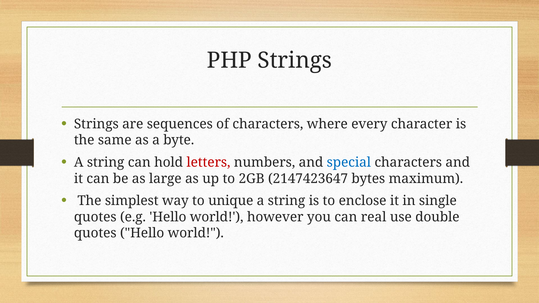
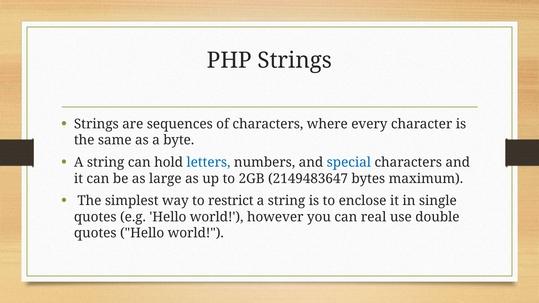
letters colour: red -> blue
2147423647: 2147423647 -> 2149483647
unique: unique -> restrict
